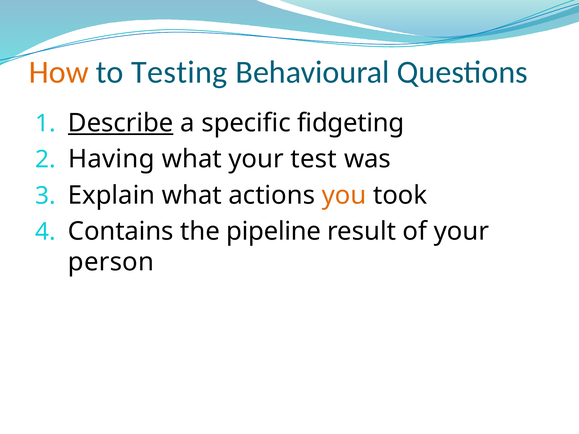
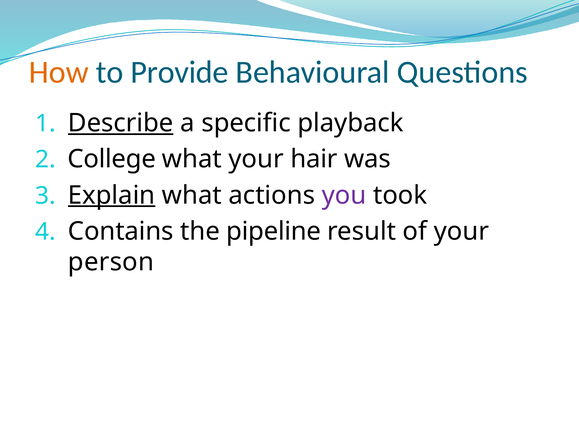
Testing: Testing -> Provide
fidgeting: fidgeting -> playback
Having: Having -> College
test: test -> hair
Explain underline: none -> present
you colour: orange -> purple
